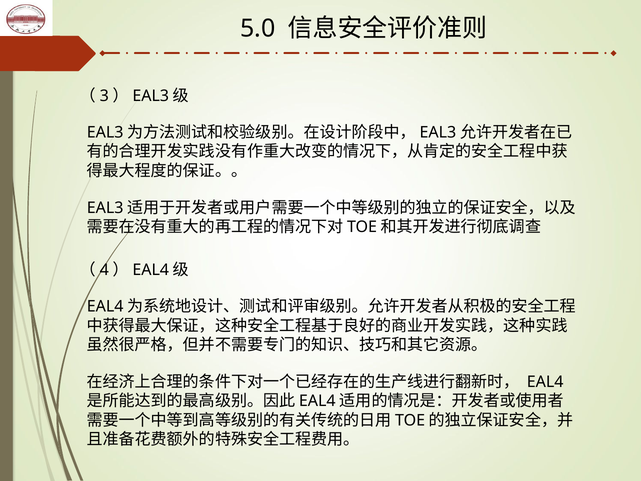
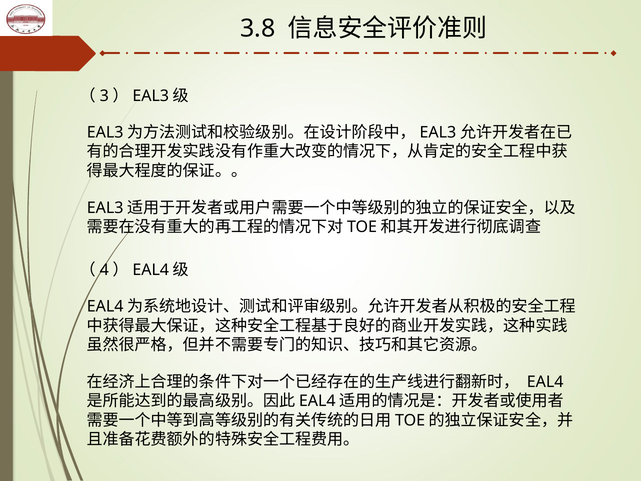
5.0: 5.0 -> 3.8
